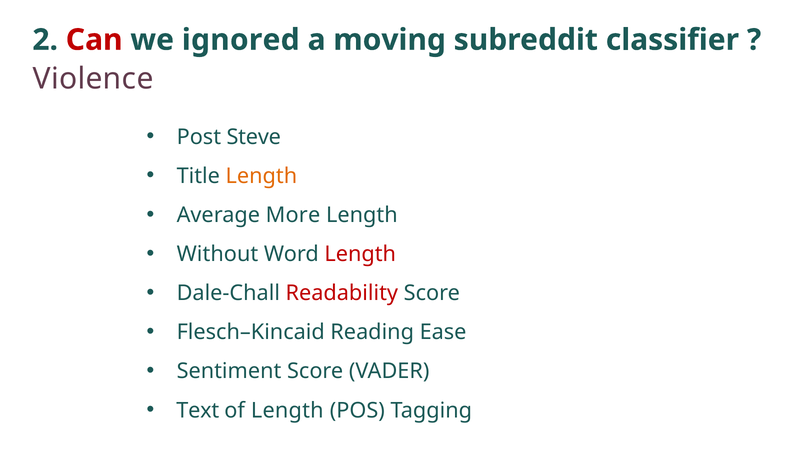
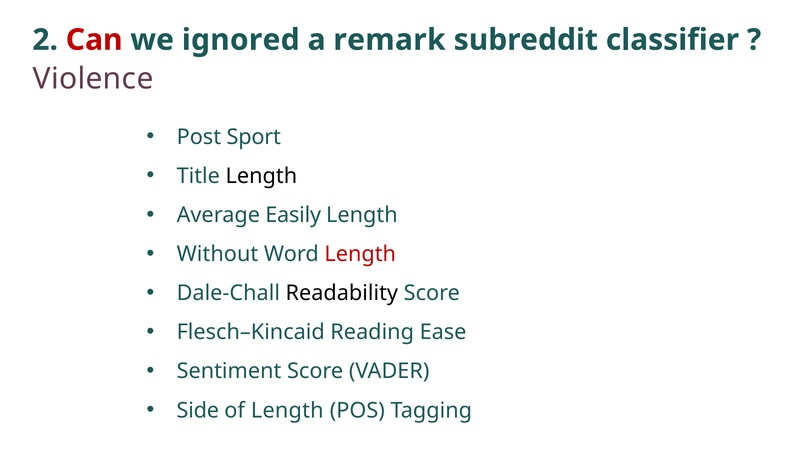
moving: moving -> remark
Steve: Steve -> Sport
Length at (261, 176) colour: orange -> black
More: More -> Easily
Readability colour: red -> black
Text: Text -> Side
